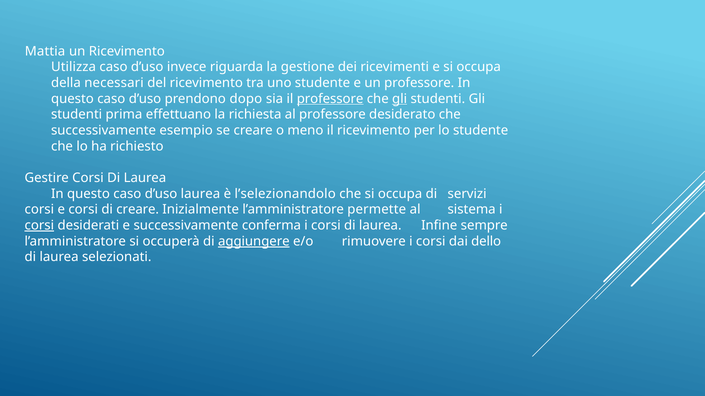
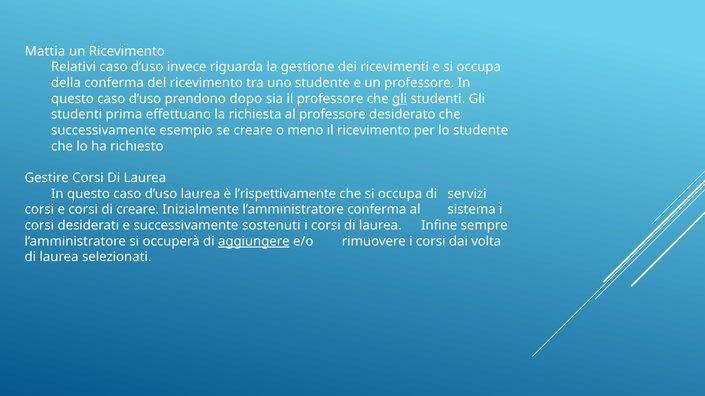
Utilizza: Utilizza -> Relativi
della necessari: necessari -> conferma
professore at (330, 99) underline: present -> none
l’selezionandolo: l’selezionandolo -> l’rispettivamente
l’amministratore permette: permette -> conferma
corsi at (39, 226) underline: present -> none
conferma: conferma -> sostenuti
dello: dello -> volta
